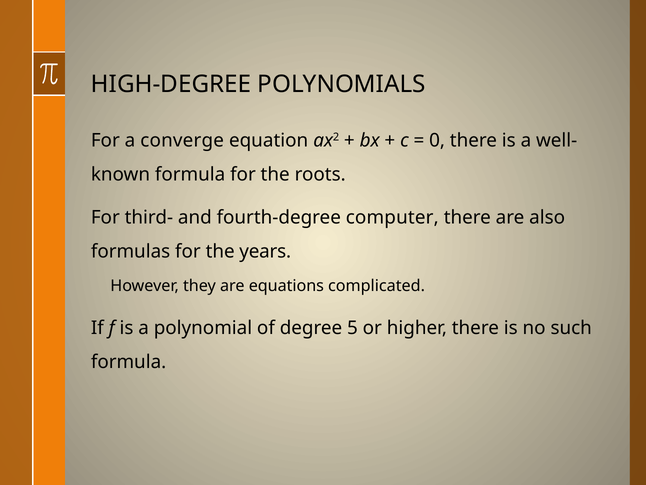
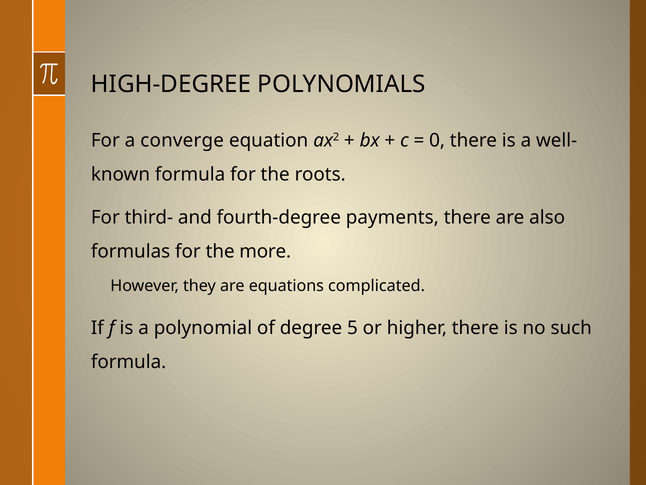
computer: computer -> payments
years: years -> more
